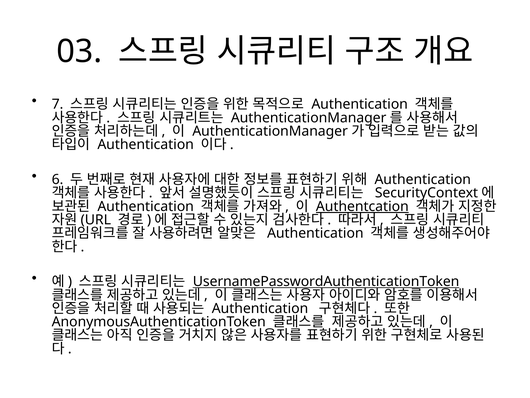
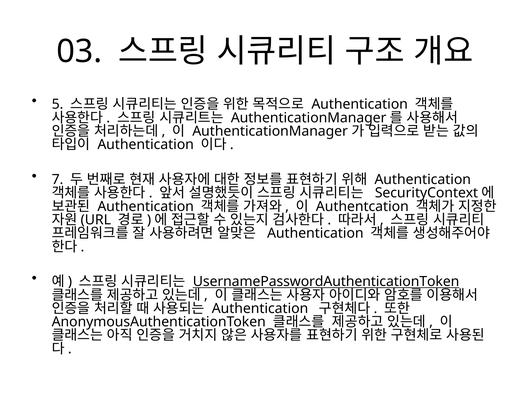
7: 7 -> 5
6: 6 -> 7
Authentcation underline: present -> none
